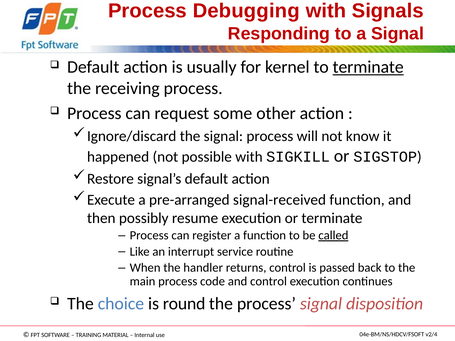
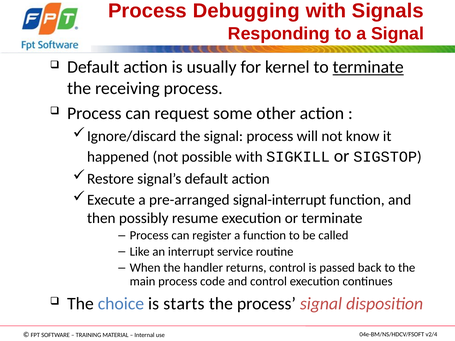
signal-received: signal-received -> signal-interrupt
called underline: present -> none
round: round -> starts
